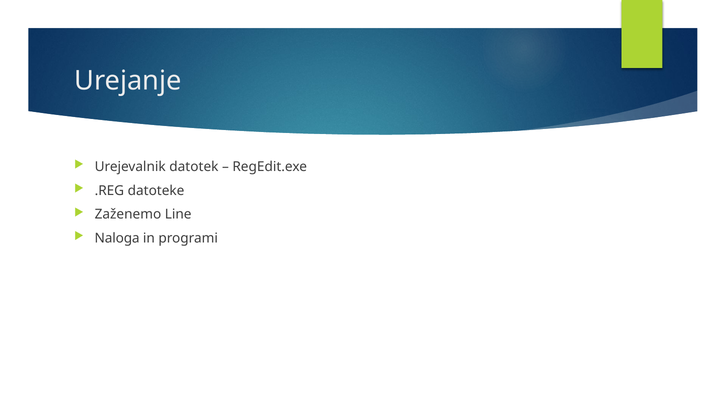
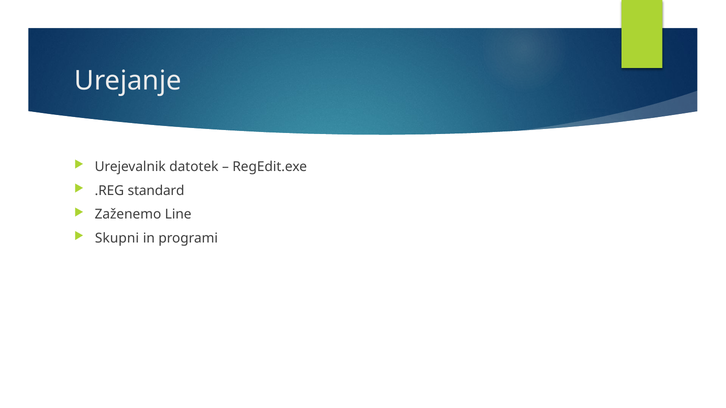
datoteke: datoteke -> standard
Naloga: Naloga -> Skupni
